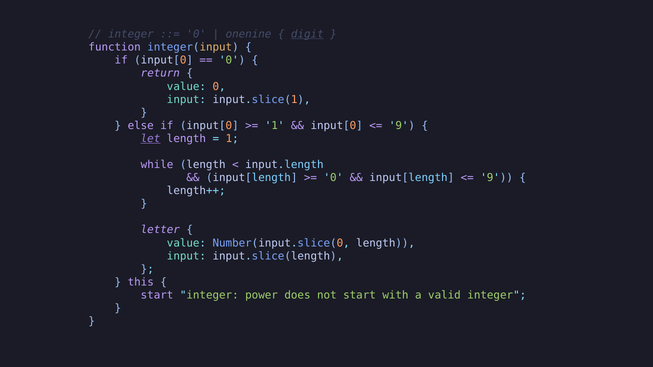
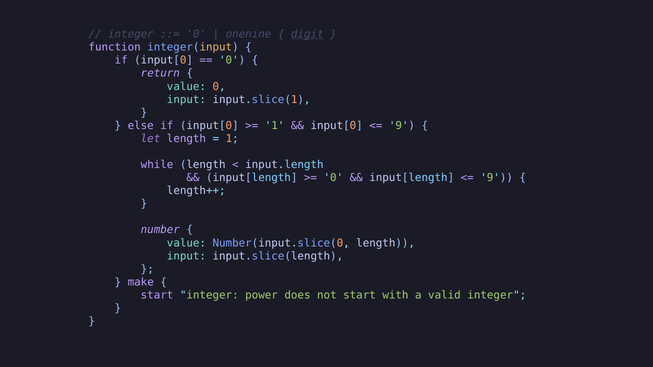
let underline: present -> none
letter: letter -> number
this: this -> make
